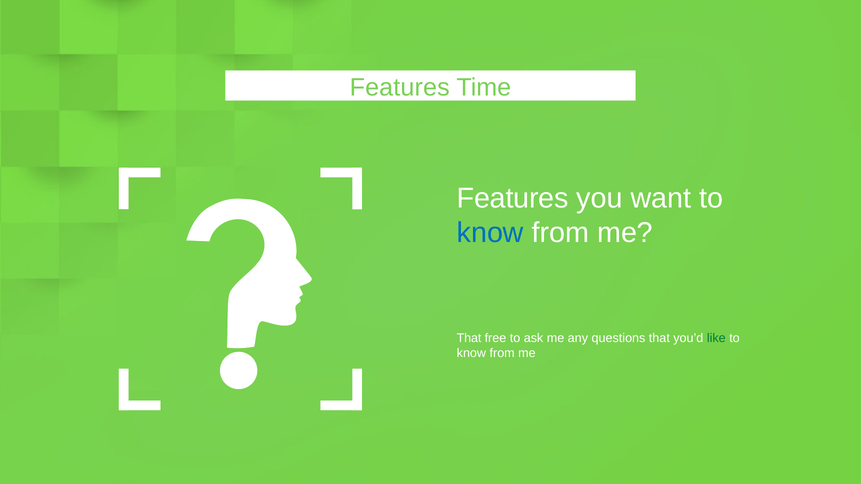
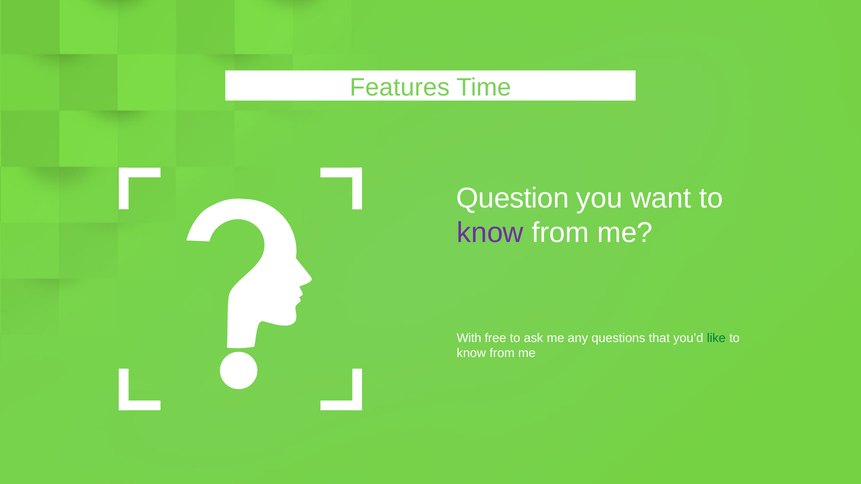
Features at (513, 199): Features -> Question
know at (490, 233) colour: blue -> purple
That at (469, 338): That -> With
